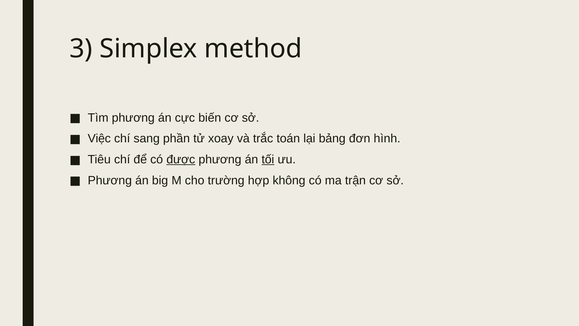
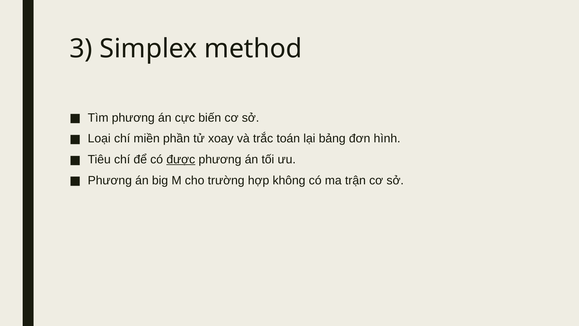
Việc: Việc -> Loại
sang: sang -> miền
tối underline: present -> none
